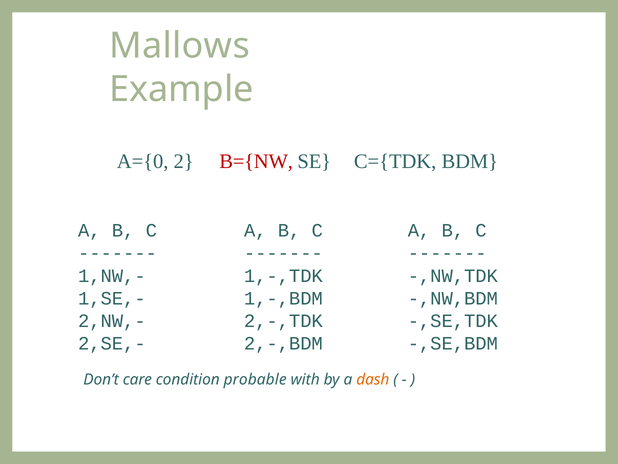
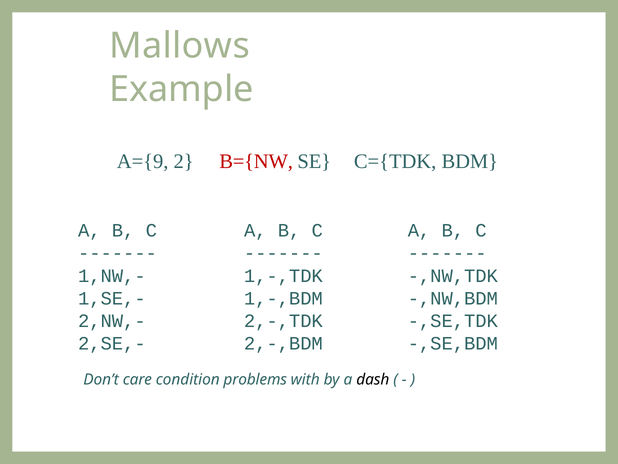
A={0: A={0 -> A={9
probable: probable -> problems
dash colour: orange -> black
